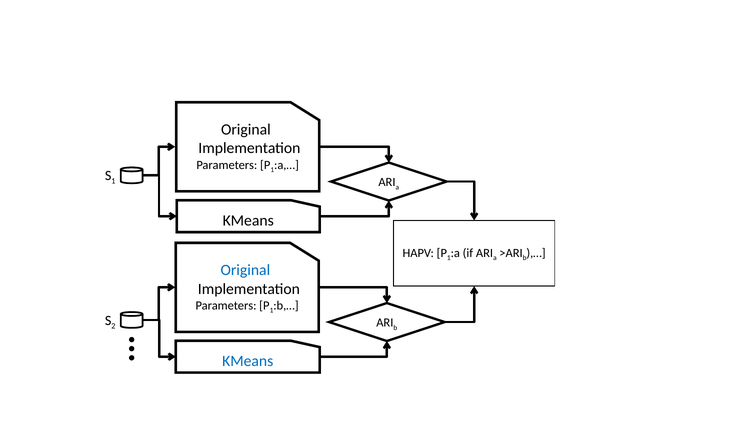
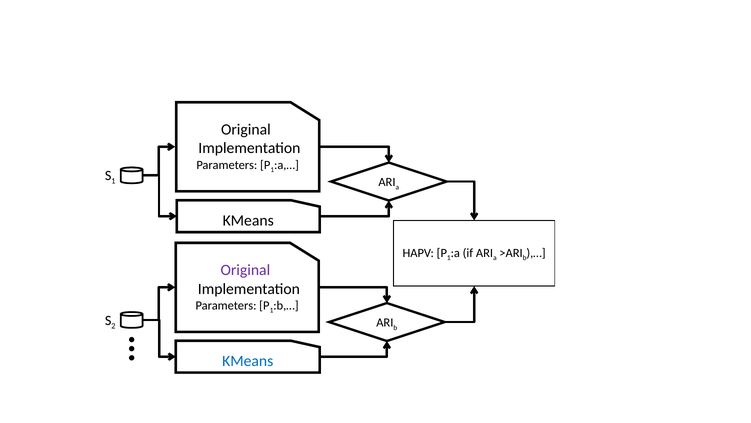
Original at (245, 270) colour: blue -> purple
